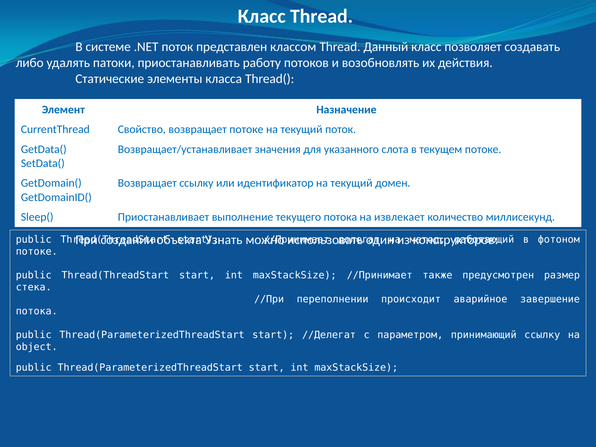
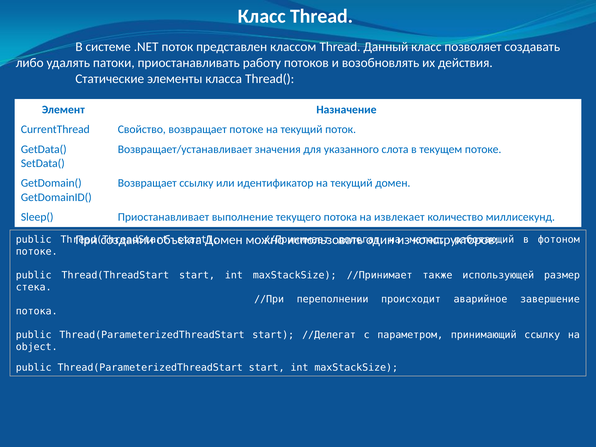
Узнать at (224, 240): Узнать -> Домен
предусмотрен: предусмотрен -> использующей
